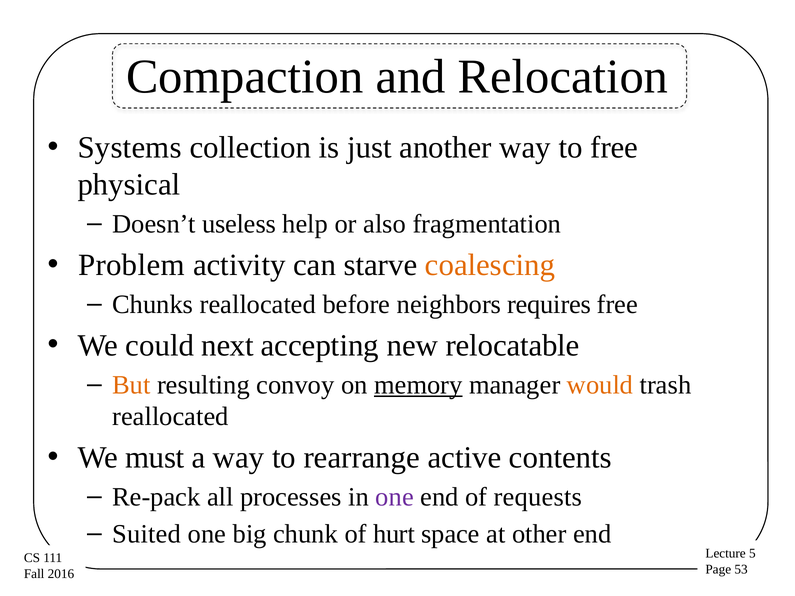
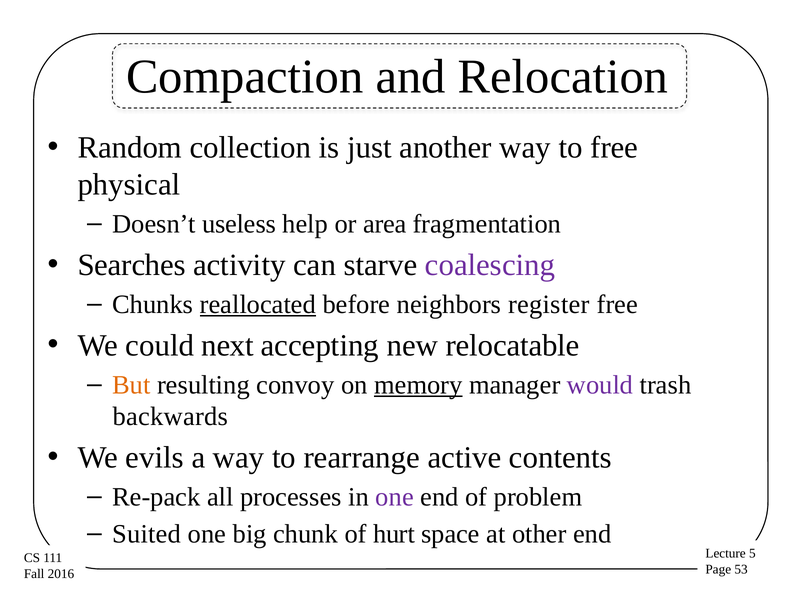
Systems: Systems -> Random
also: also -> area
Problem: Problem -> Searches
coalescing colour: orange -> purple
reallocated at (258, 305) underline: none -> present
requires: requires -> register
would colour: orange -> purple
reallocated at (170, 417): reallocated -> backwards
must: must -> evils
requests: requests -> problem
